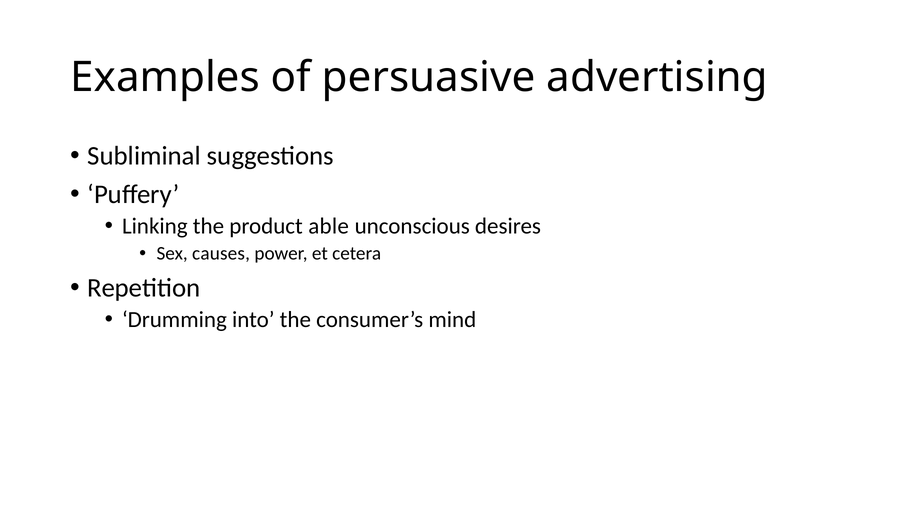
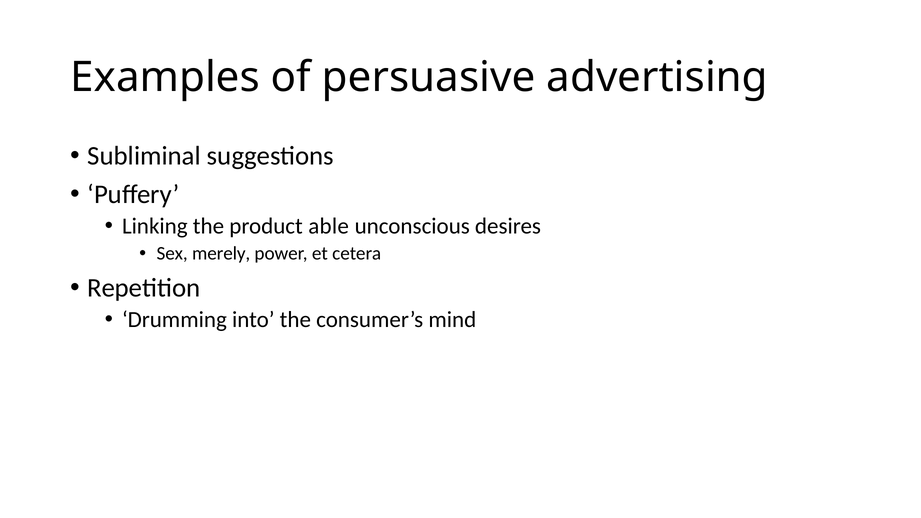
causes: causes -> merely
